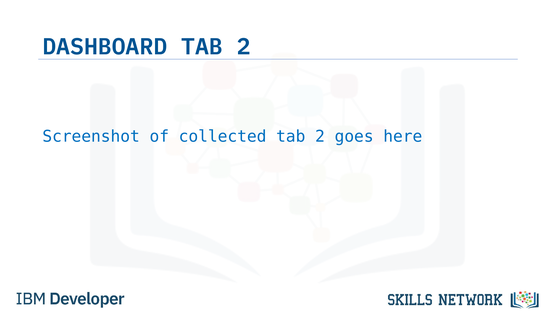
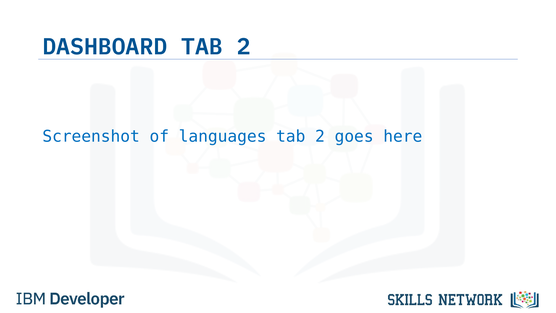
collected: collected -> languages
